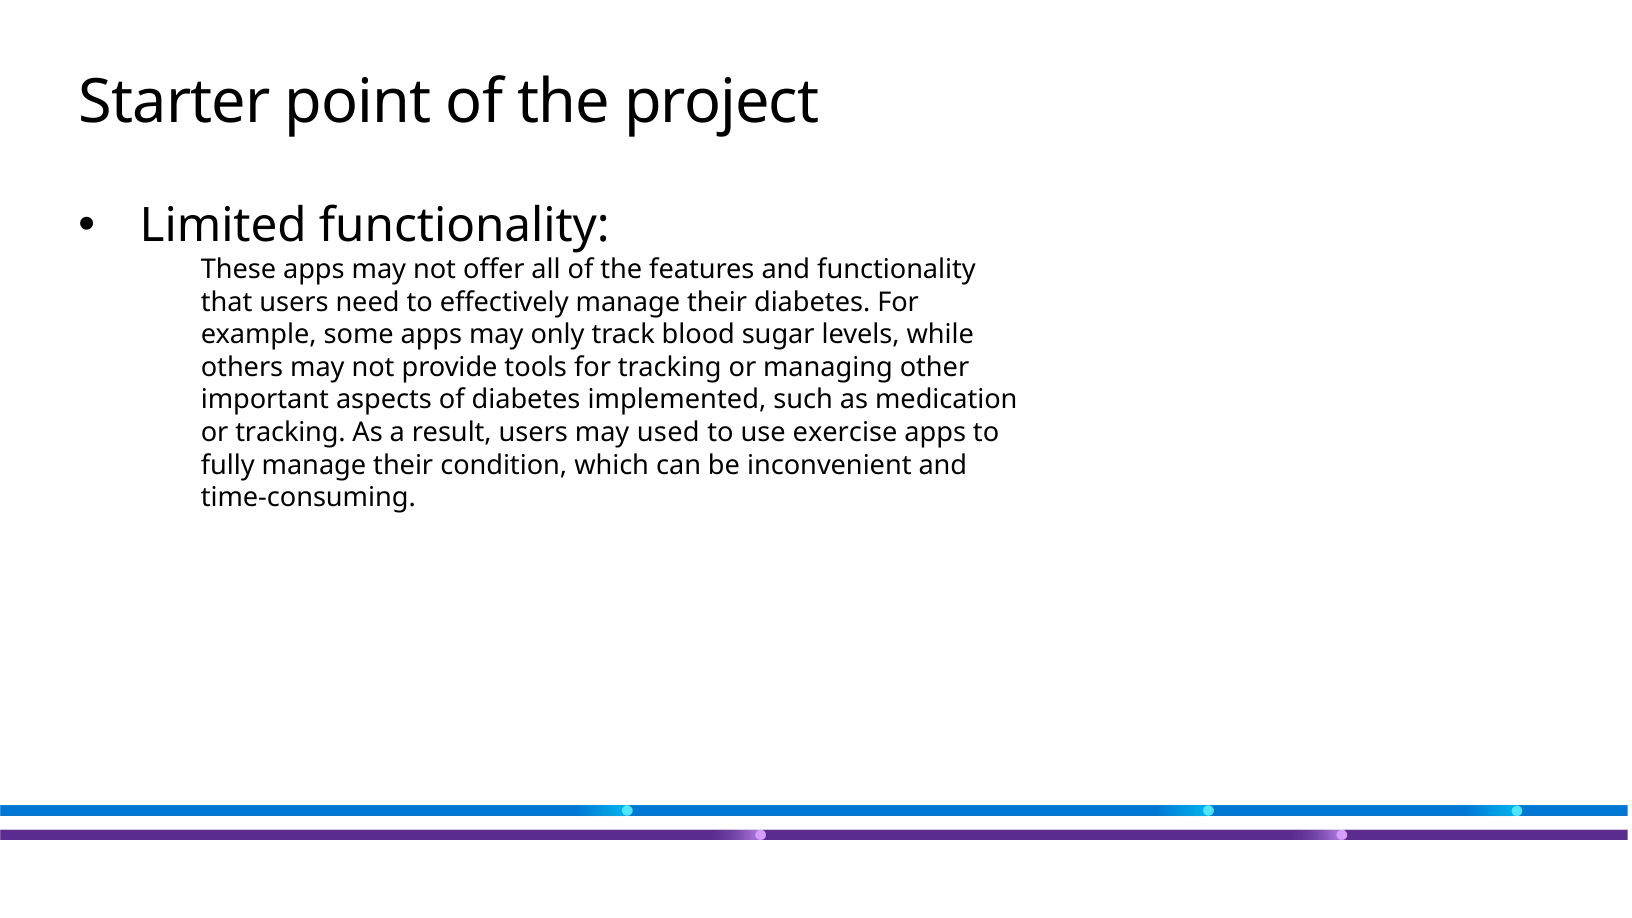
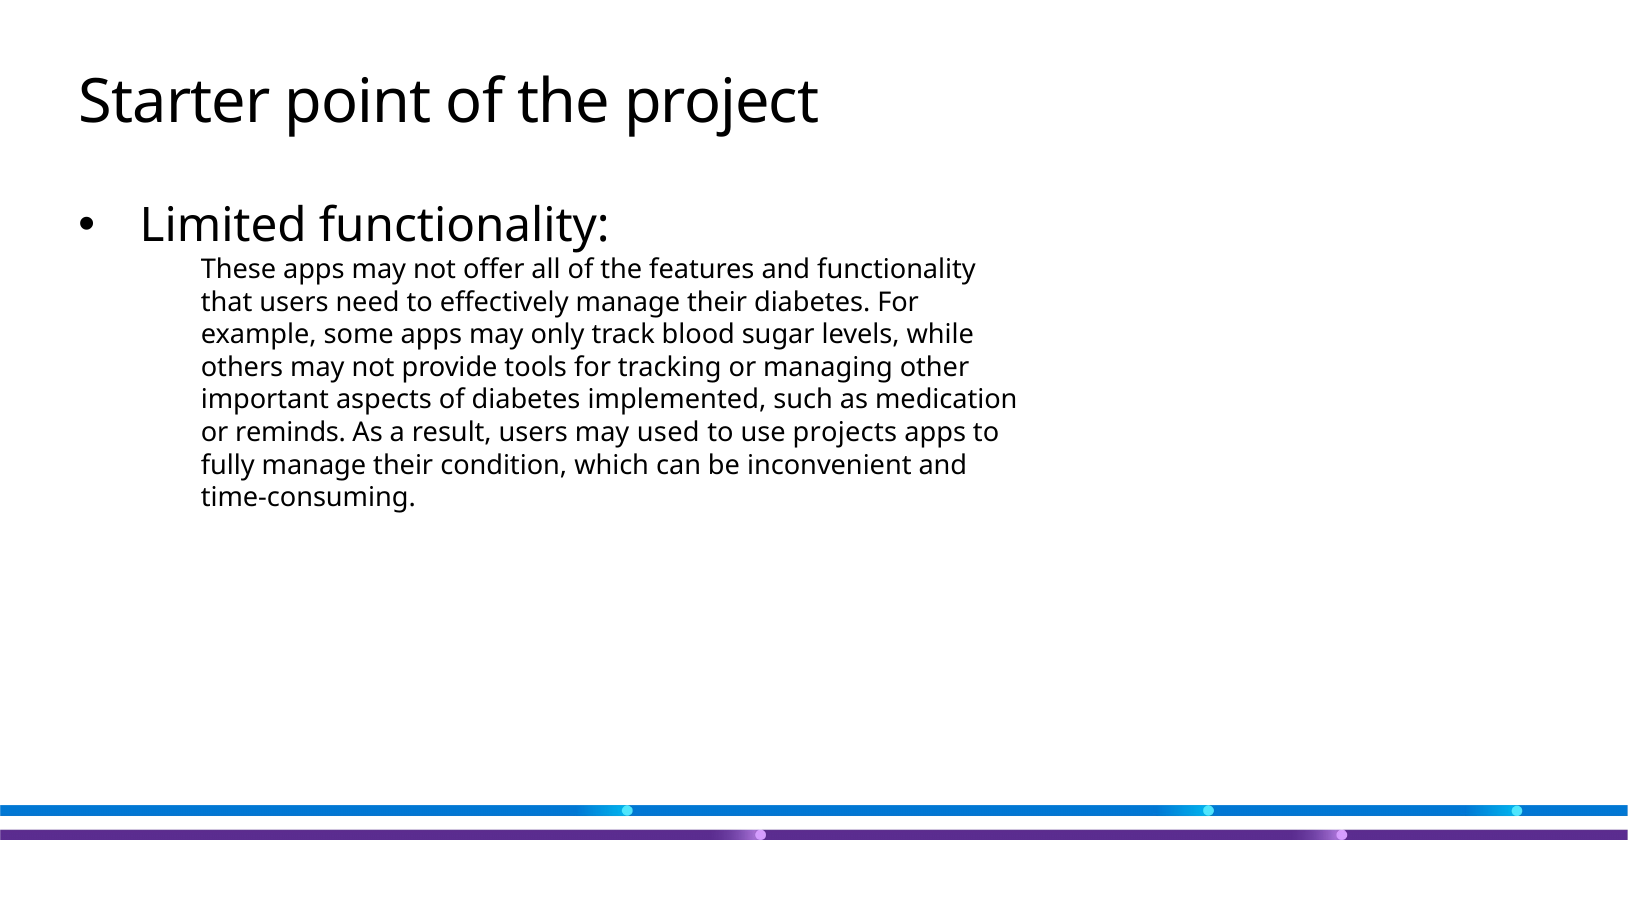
or tracking: tracking -> reminds
exercise: exercise -> projects
